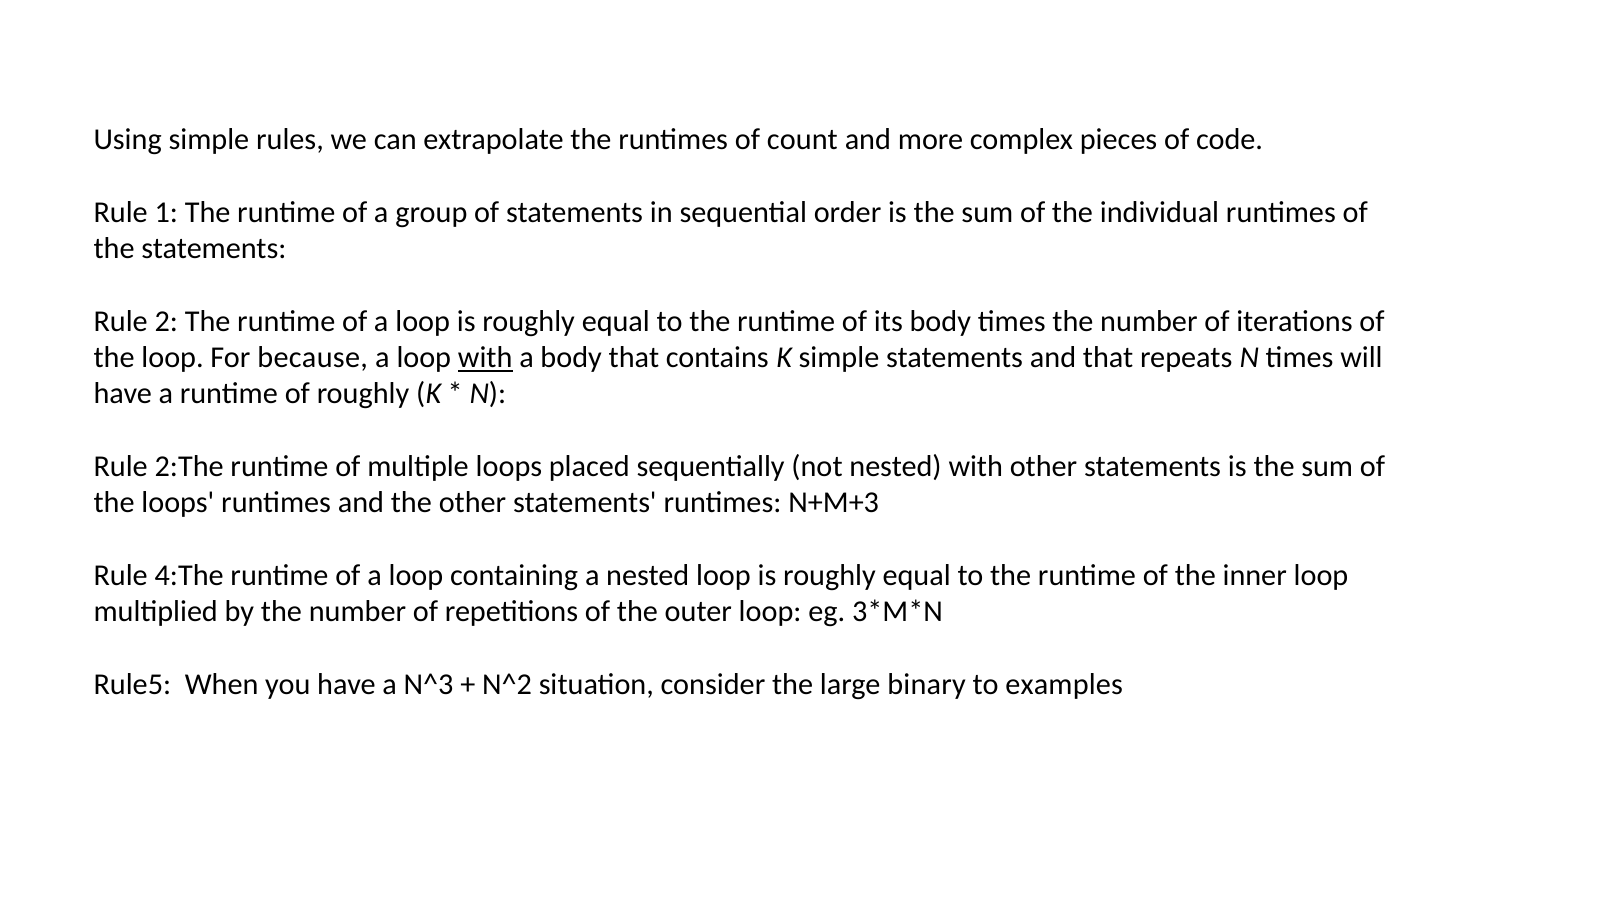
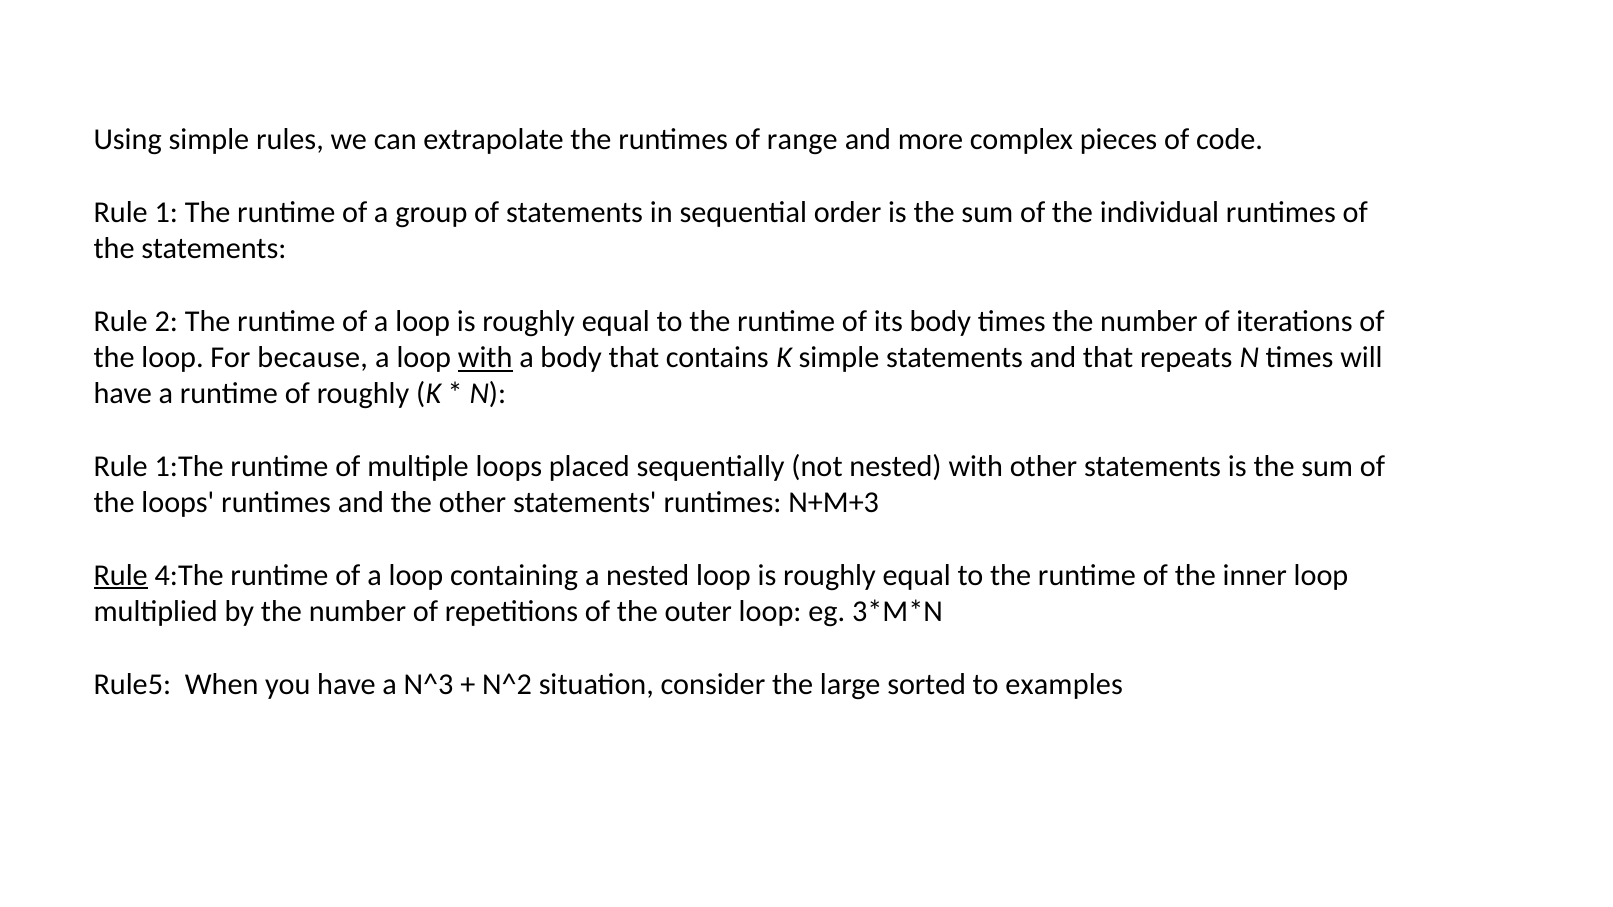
count: count -> range
2:The: 2:The -> 1:The
Rule at (121, 576) underline: none -> present
binary: binary -> sorted
